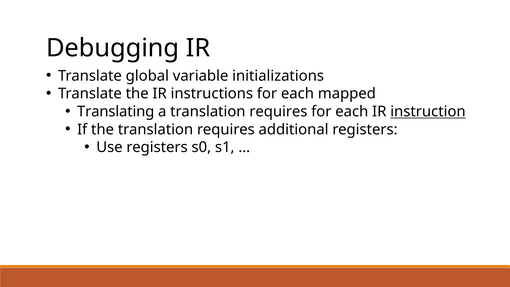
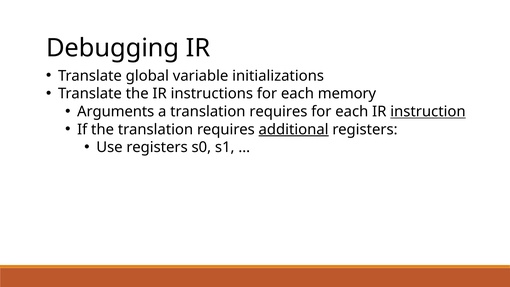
mapped: mapped -> memory
Translating: Translating -> Arguments
additional underline: none -> present
